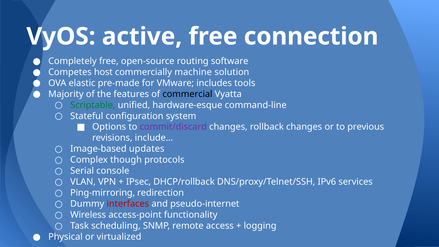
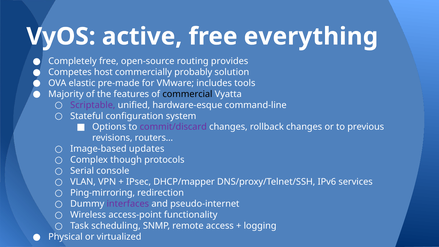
connection: connection -> everything
software: software -> provides
machine: machine -> probably
Scriptable colour: green -> purple
include…: include… -> routers…
DHCP/rollback: DHCP/rollback -> DHCP/mapper
interfaces colour: red -> purple
